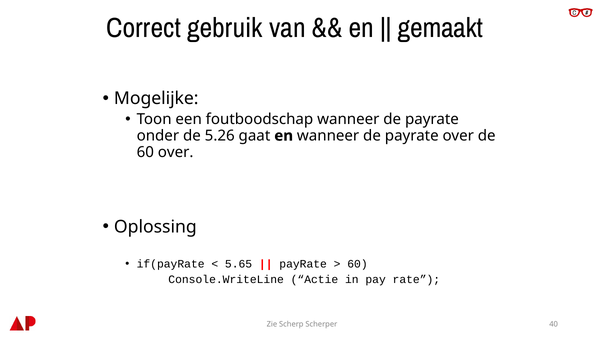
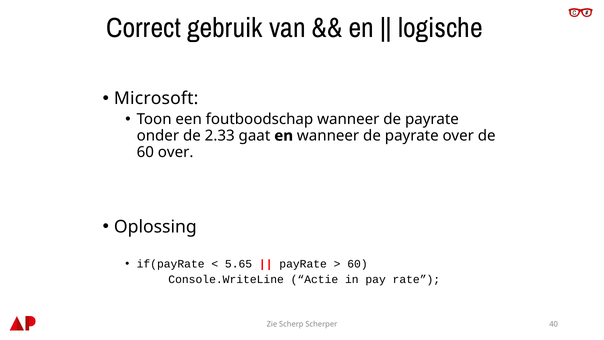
gemaakt: gemaakt -> logische
Mogelijke: Mogelijke -> Microsoft
5.26: 5.26 -> 2.33
